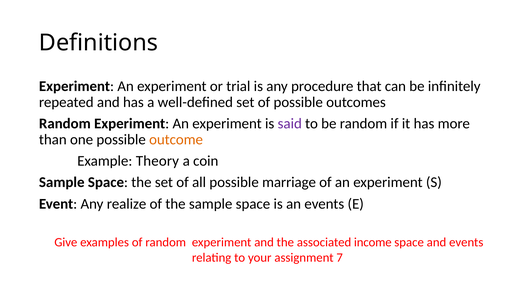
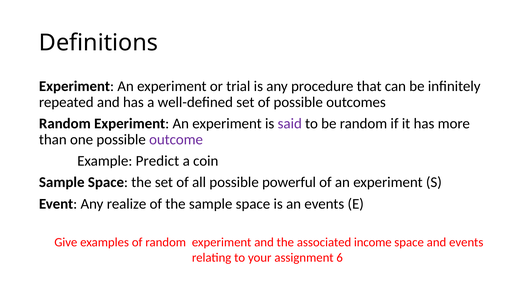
outcome colour: orange -> purple
Theory: Theory -> Predict
marriage: marriage -> powerful
7: 7 -> 6
